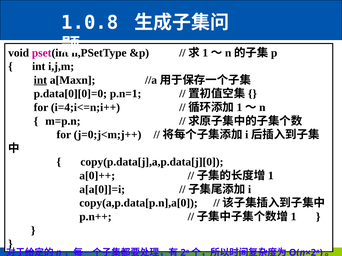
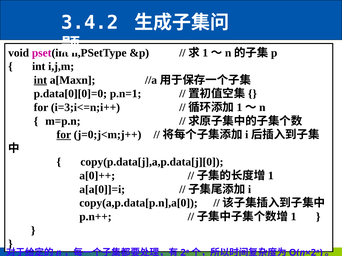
1.0.8: 1.0.8 -> 3.4.2
i=4;i<=n;i++: i=4;i<=n;i++ -> i=3;i<=n;i++
for at (64, 135) underline: none -> present
